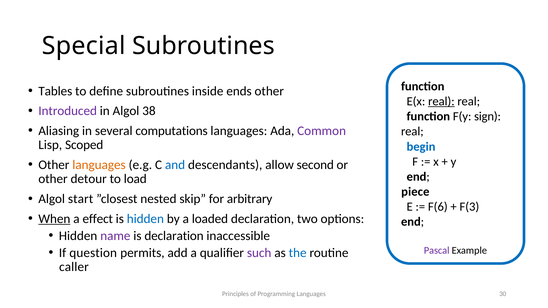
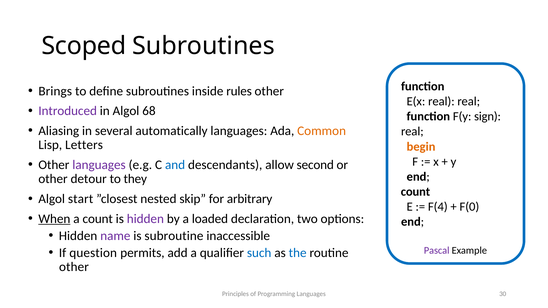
Special: Special -> Scoped
Tables: Tables -> Brings
ends: ends -> rules
real at (441, 101) underline: present -> none
38: 38 -> 68
computations: computations -> automatically
Common colour: purple -> orange
Scoped: Scoped -> Letters
begin colour: blue -> orange
languages at (99, 165) colour: orange -> purple
load: load -> they
piece at (415, 192): piece -> count
F(6: F(6 -> F(4
F(3: F(3 -> F(0
a effect: effect -> count
hidden at (145, 219) colour: blue -> purple
is declaration: declaration -> subroutine
such colour: purple -> blue
caller at (74, 267): caller -> other
